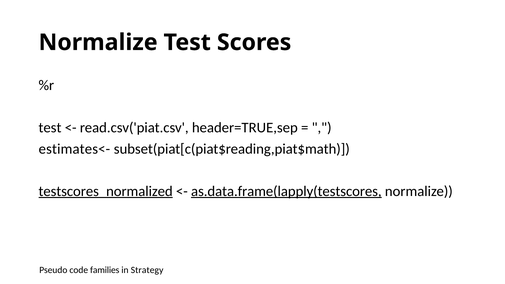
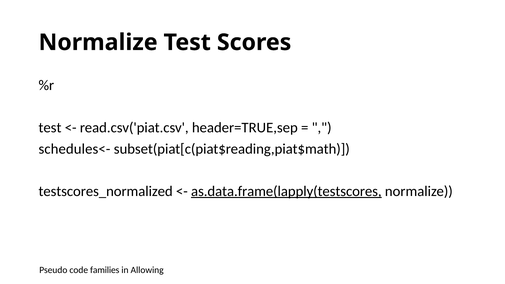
estimates<-: estimates<- -> schedules<-
testscores_normalized underline: present -> none
Strategy: Strategy -> Allowing
